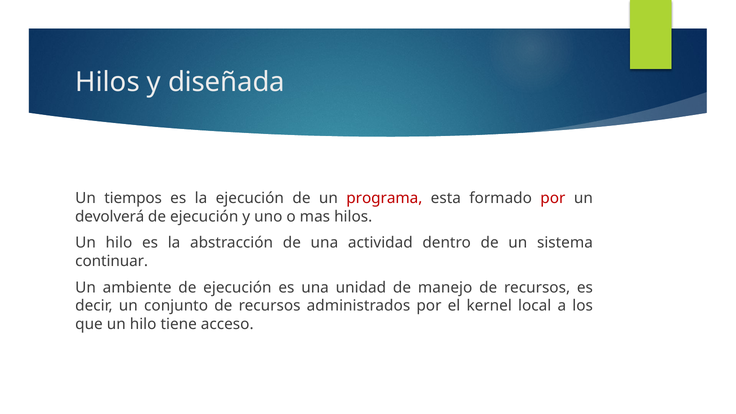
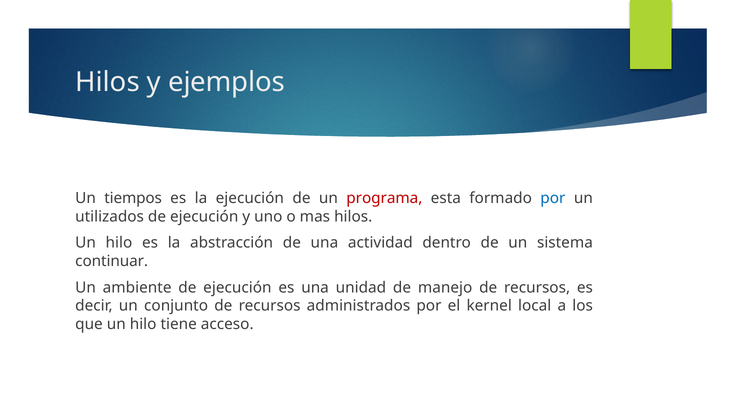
diseñada: diseñada -> ejemplos
por at (553, 198) colour: red -> blue
devolverá: devolverá -> utilizados
